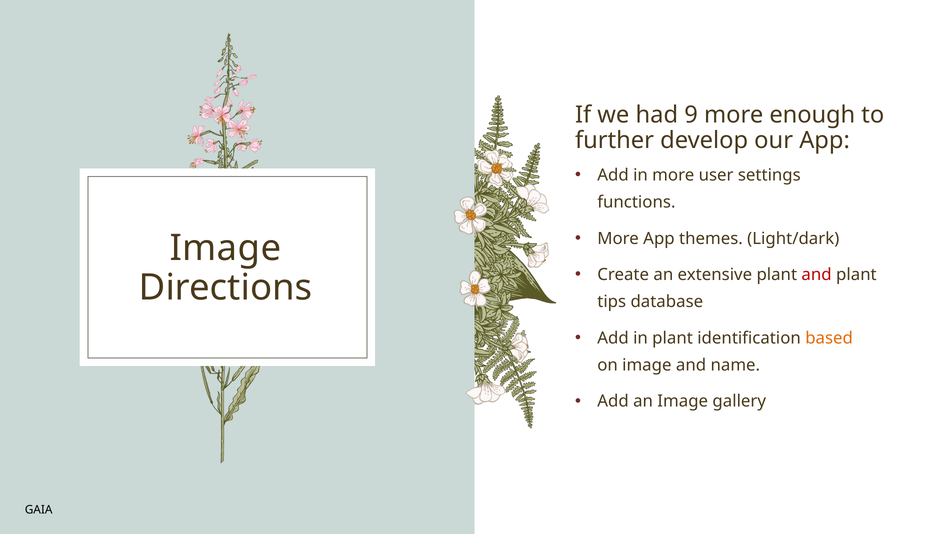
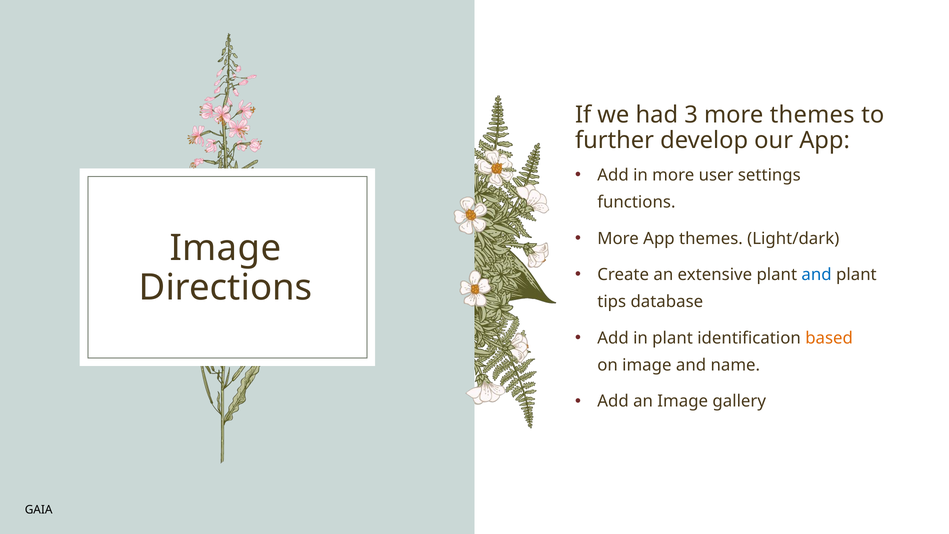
9: 9 -> 3
more enough: enough -> themes
and at (817, 275) colour: red -> blue
